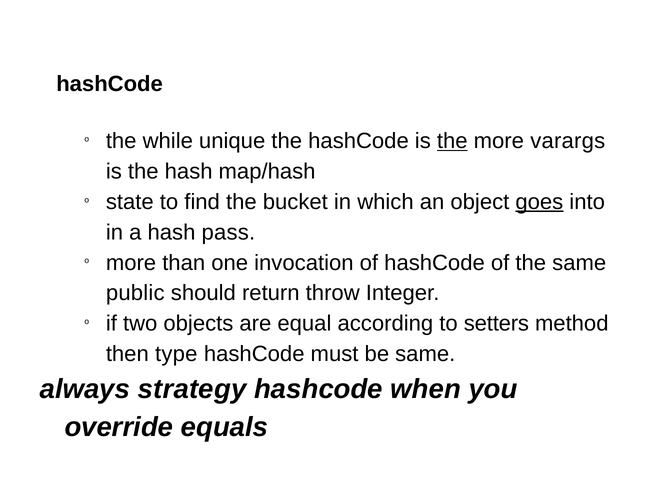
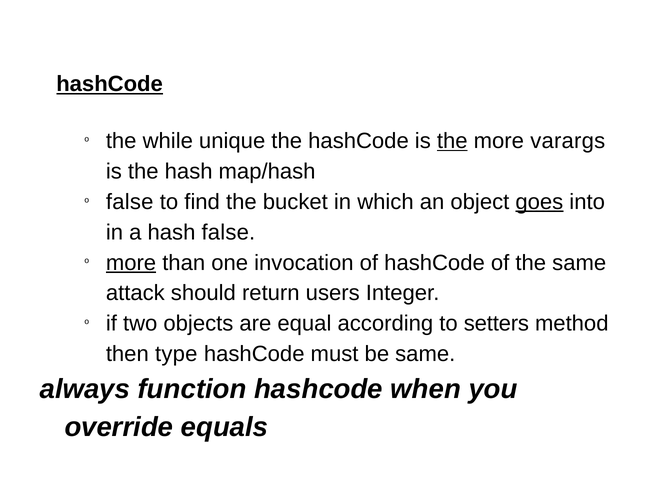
hashCode at (110, 84) underline: none -> present
state at (130, 202): state -> false
hash pass: pass -> false
more at (131, 263) underline: none -> present
public: public -> attack
throw: throw -> users
strategy: strategy -> function
